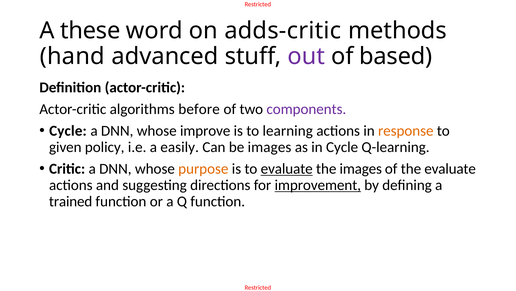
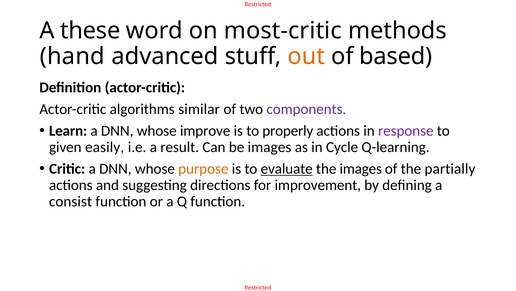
adds-critic: adds-critic -> most-critic
out colour: purple -> orange
before: before -> similar
Cycle at (68, 131): Cycle -> Learn
learning: learning -> properly
response colour: orange -> purple
policy: policy -> easily
easily: easily -> result
the evaluate: evaluate -> partially
improvement underline: present -> none
trained: trained -> consist
